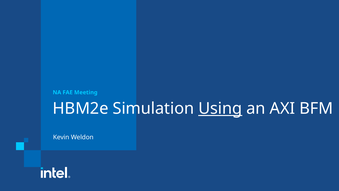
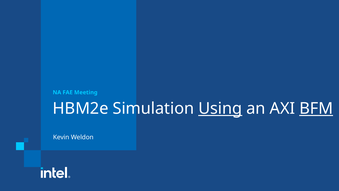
BFM underline: none -> present
